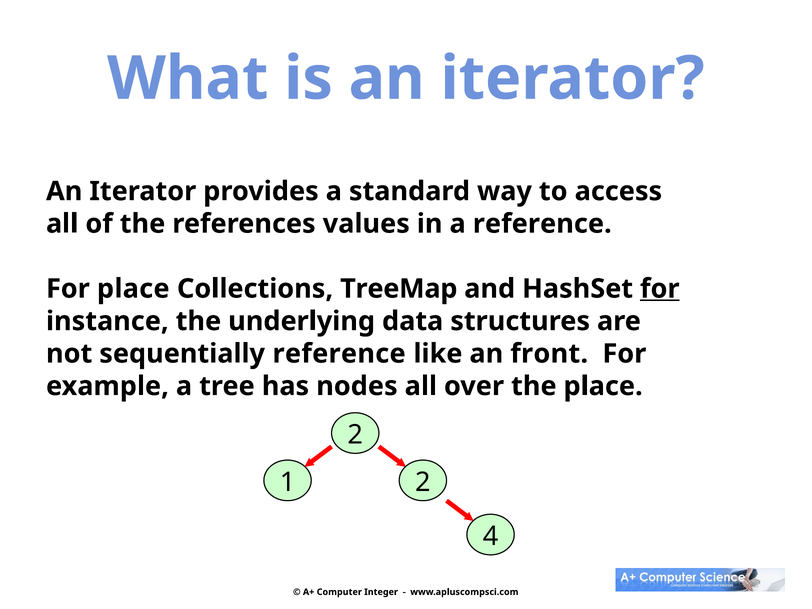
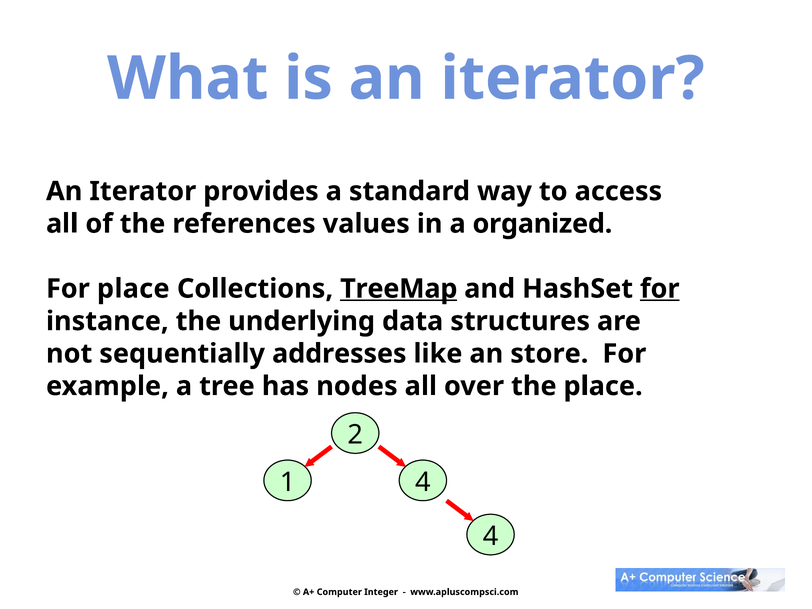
a reference: reference -> organized
TreeMap underline: none -> present
sequentially reference: reference -> addresses
front: front -> store
1 2: 2 -> 4
